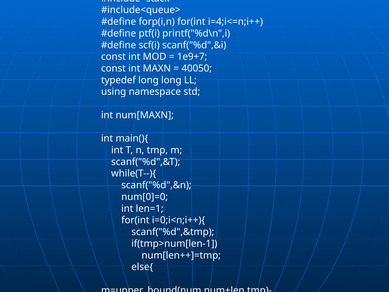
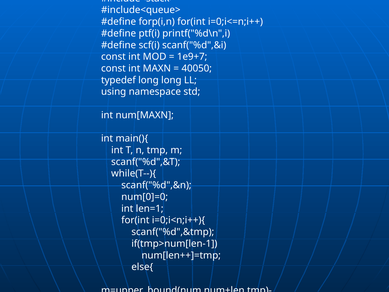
i=4;i<=n;i++: i=4;i<=n;i++ -> i=0;i<=n;i++
